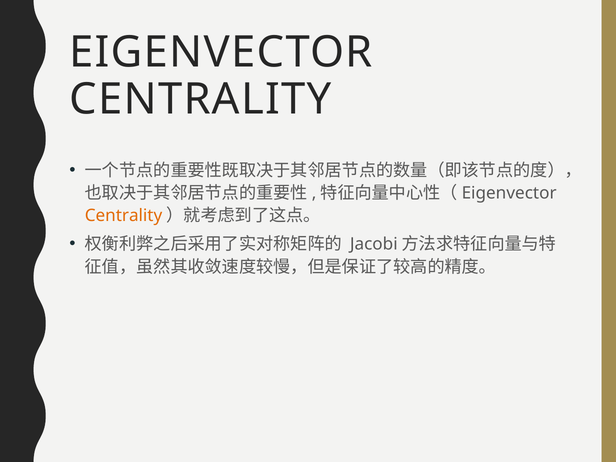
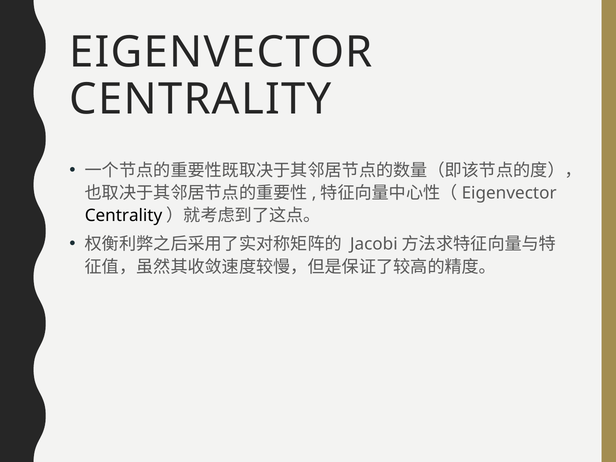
Centrality at (124, 216) colour: orange -> black
